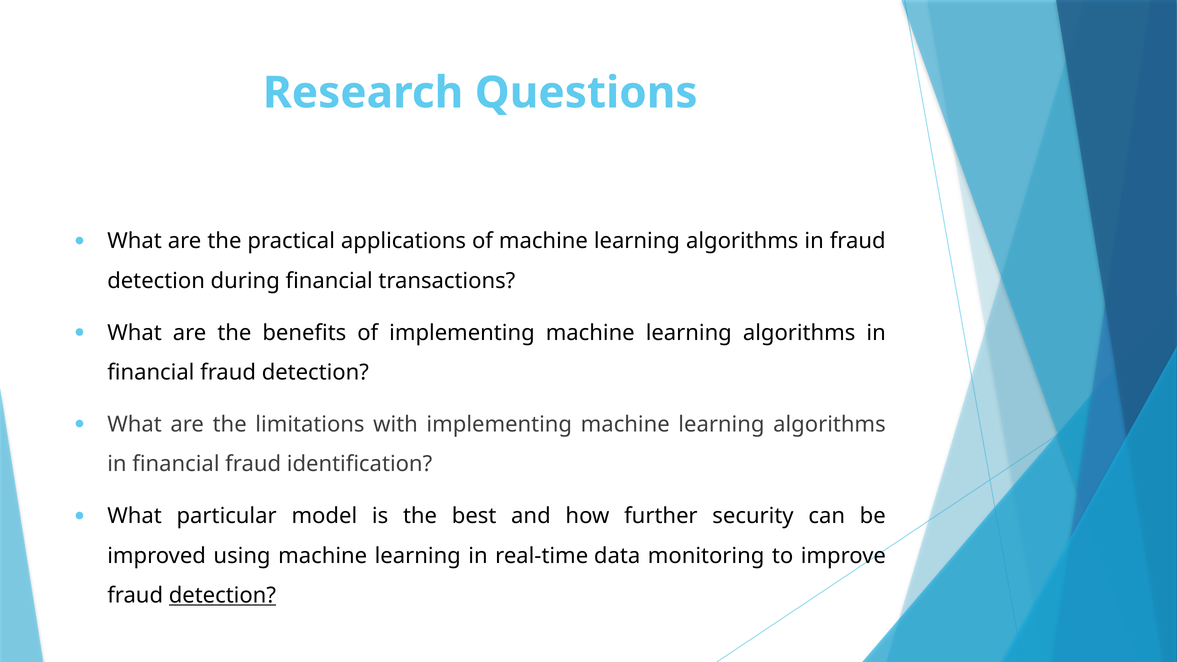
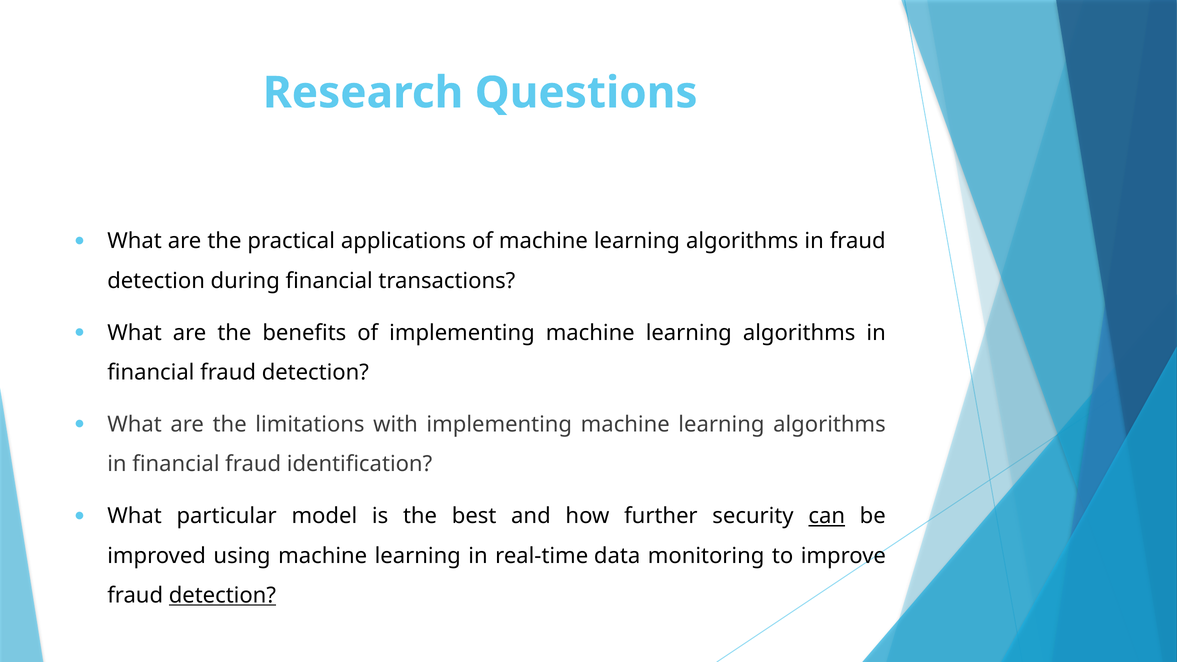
can underline: none -> present
